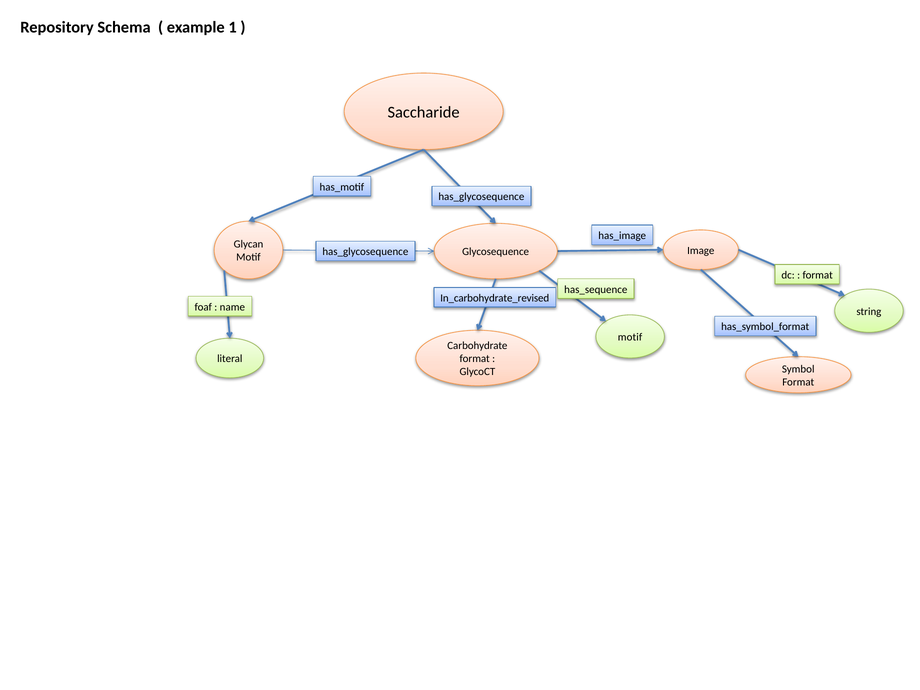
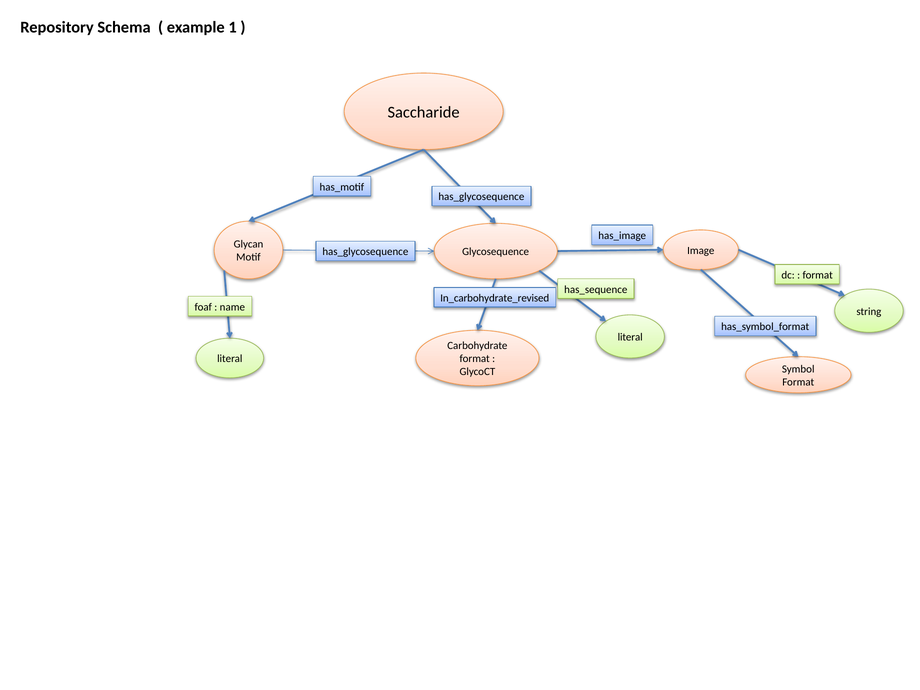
motif at (630, 337): motif -> literal
